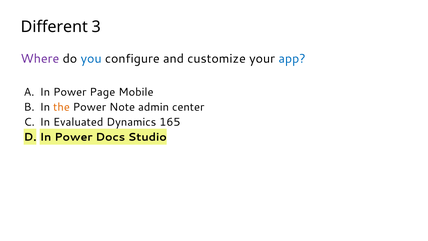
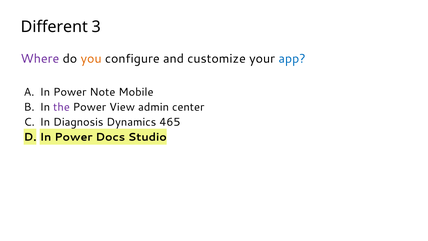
you colour: blue -> orange
Page: Page -> Note
the colour: orange -> purple
Note: Note -> View
Evaluated: Evaluated -> Diagnosis
165: 165 -> 465
